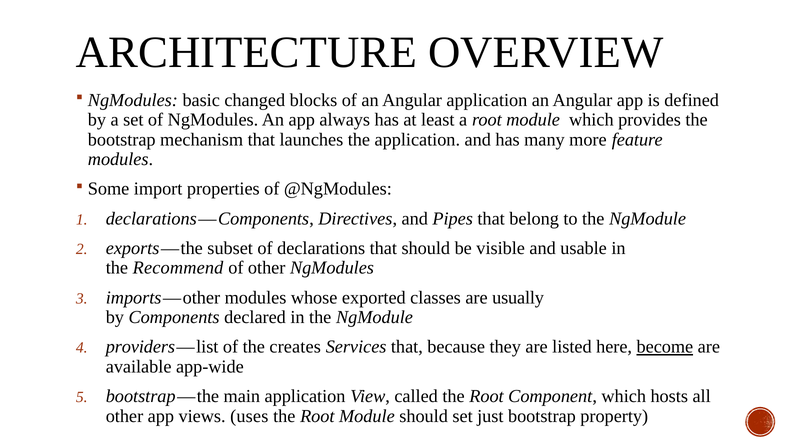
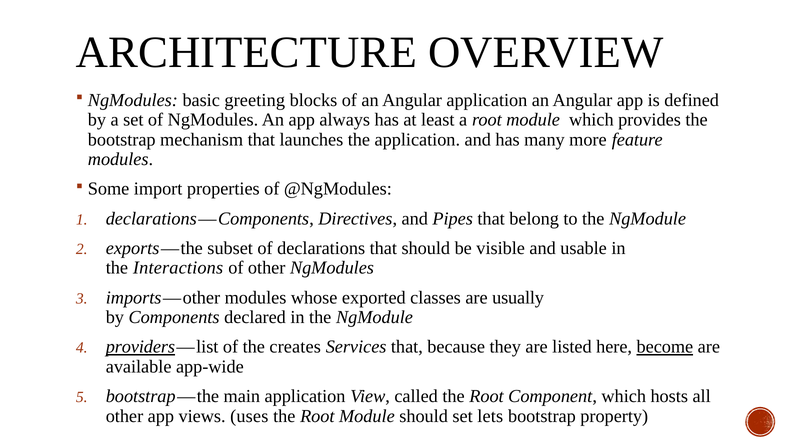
changed: changed -> greeting
Recommend: Recommend -> Interactions
providers underline: none -> present
just: just -> lets
